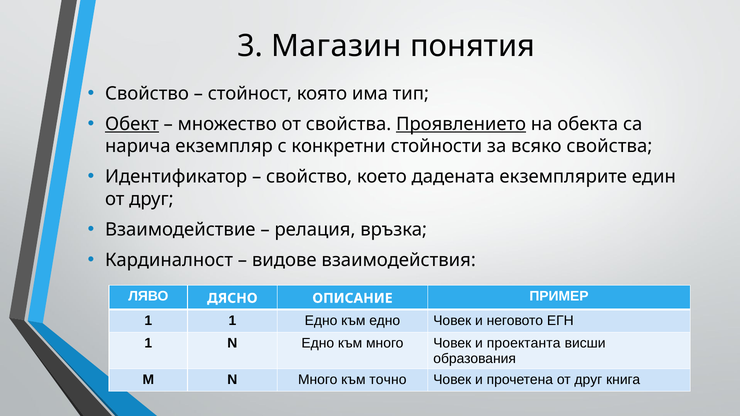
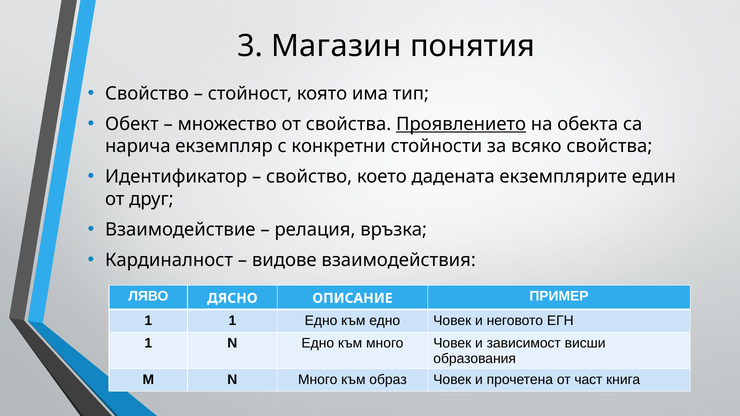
Обект underline: present -> none
проектанта: проектанта -> зависимост
точно: точно -> образ
прочетена от друг: друг -> част
